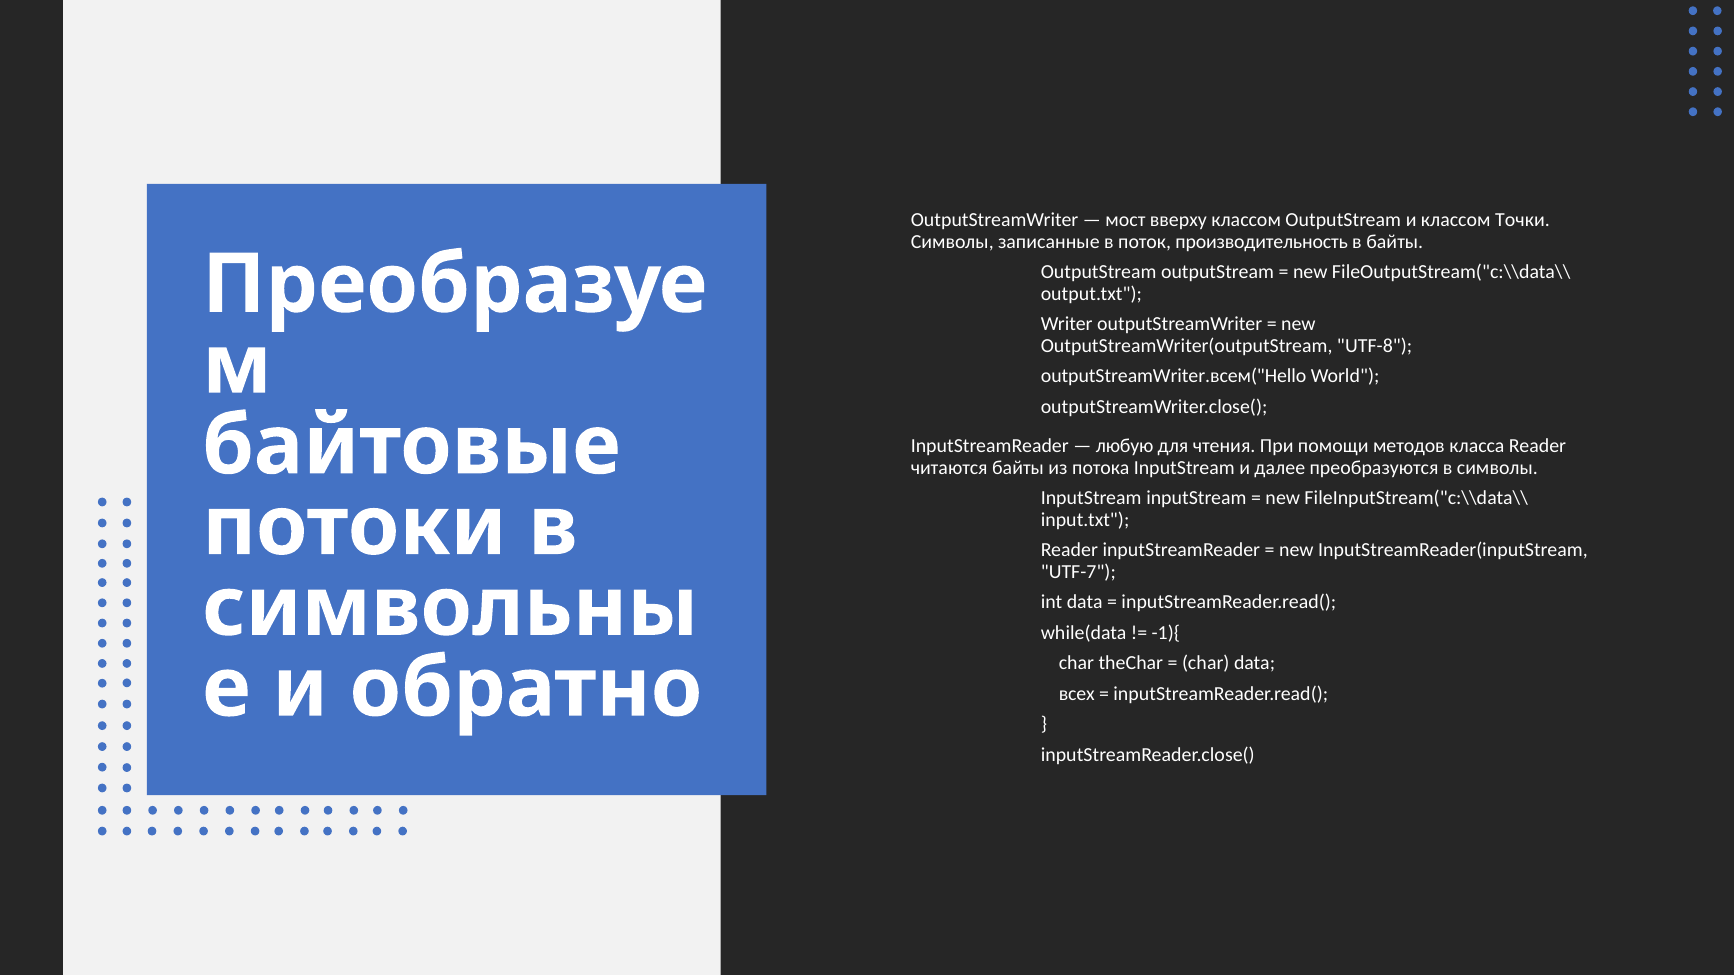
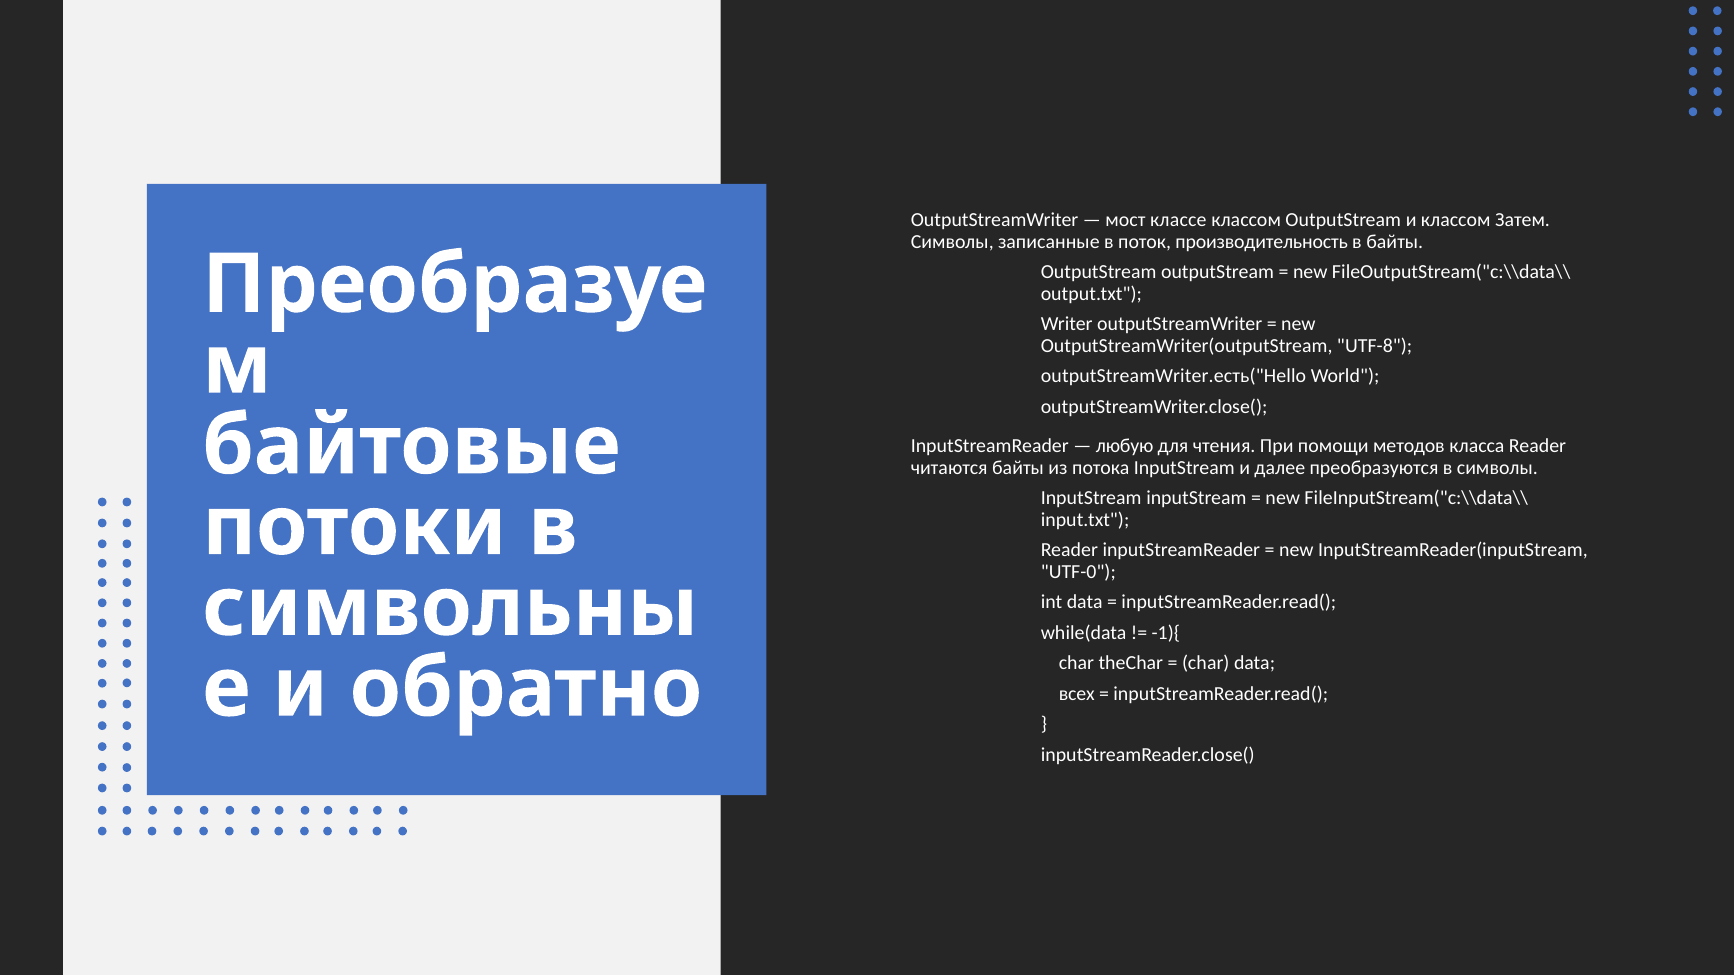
вверху: вверху -> классе
Точки: Точки -> Затем
outputStreamWriter.всем("Hello: outputStreamWriter.всем("Hello -> outputStreamWriter.есть("Hello
UTF-7: UTF-7 -> UTF-0
